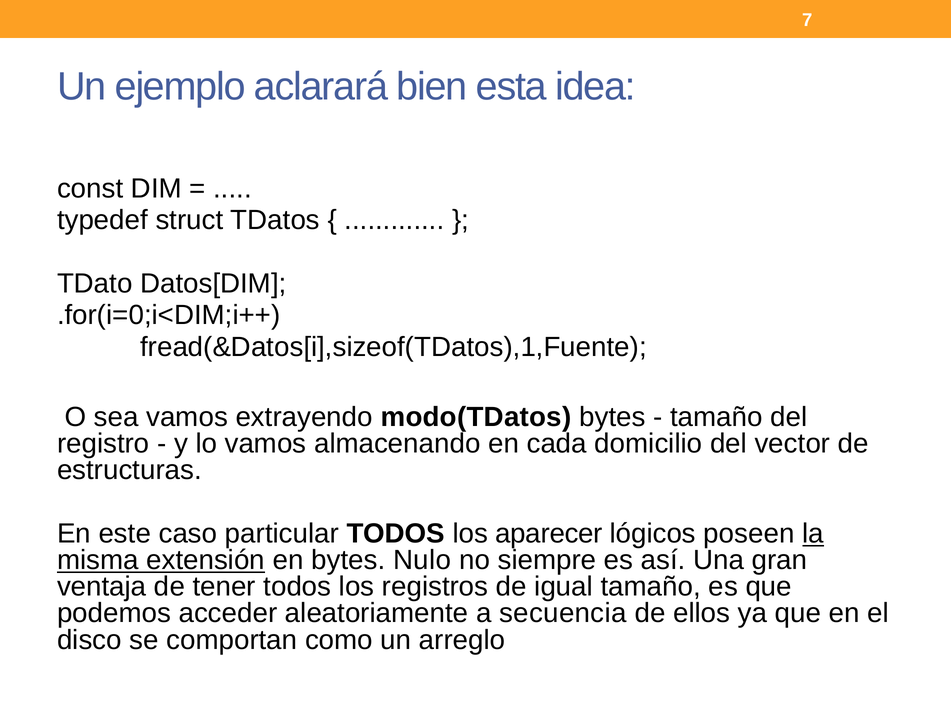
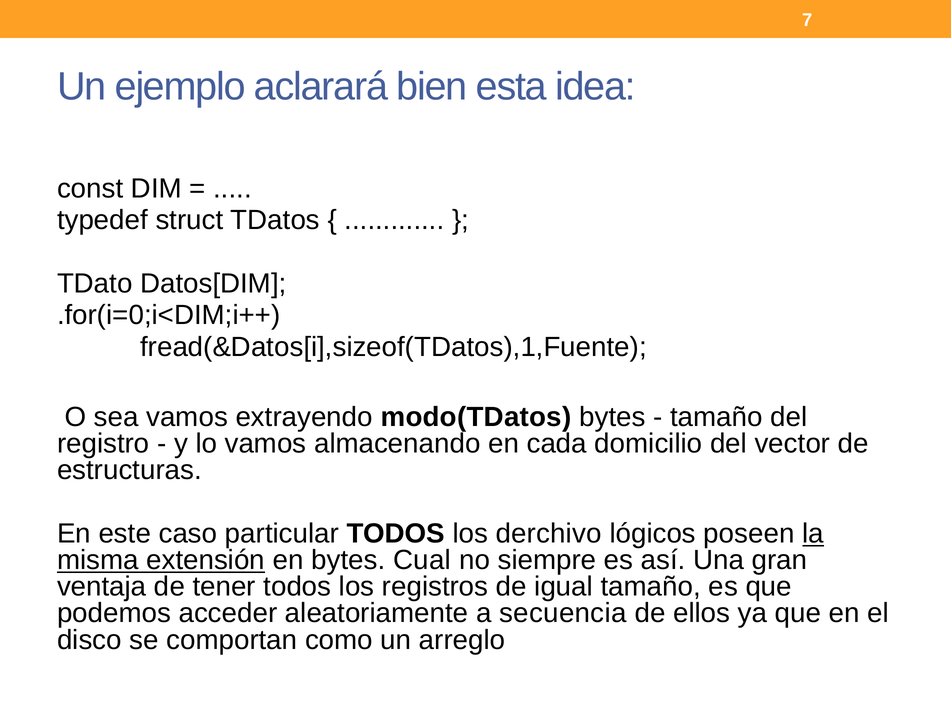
aparecer: aparecer -> derchivo
Nulo: Nulo -> Cual
